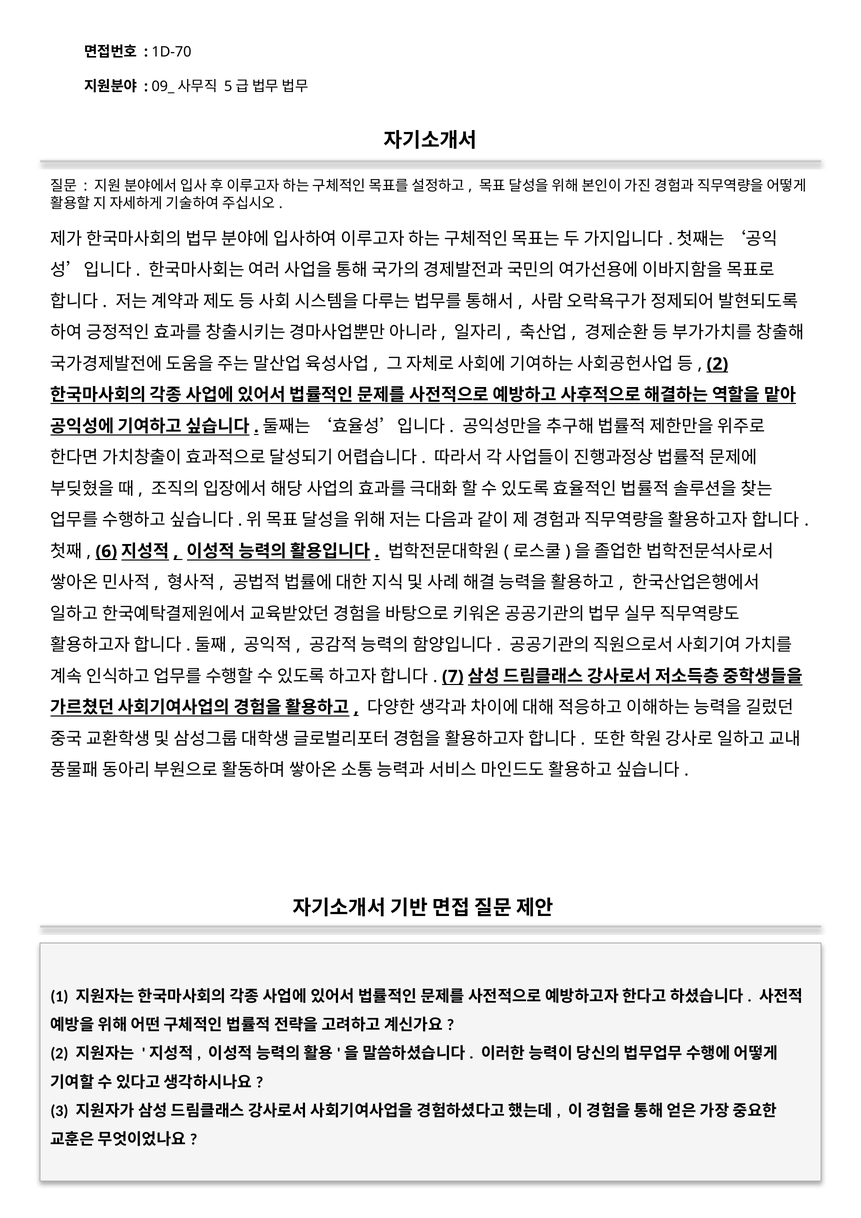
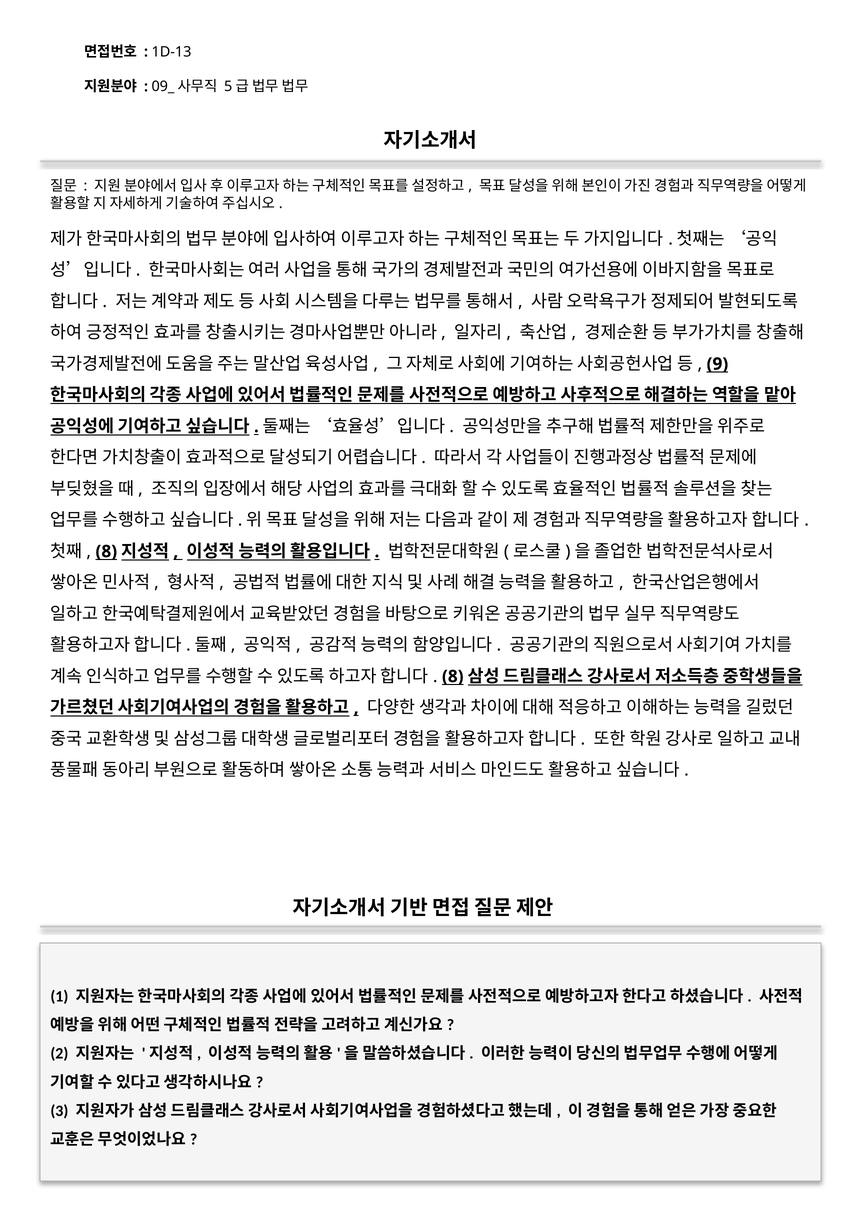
1D-70: 1D-70 -> 1D-13
2 at (717, 364): 2 -> 9
6 at (106, 551): 6 -> 8
7 at (453, 676): 7 -> 8
